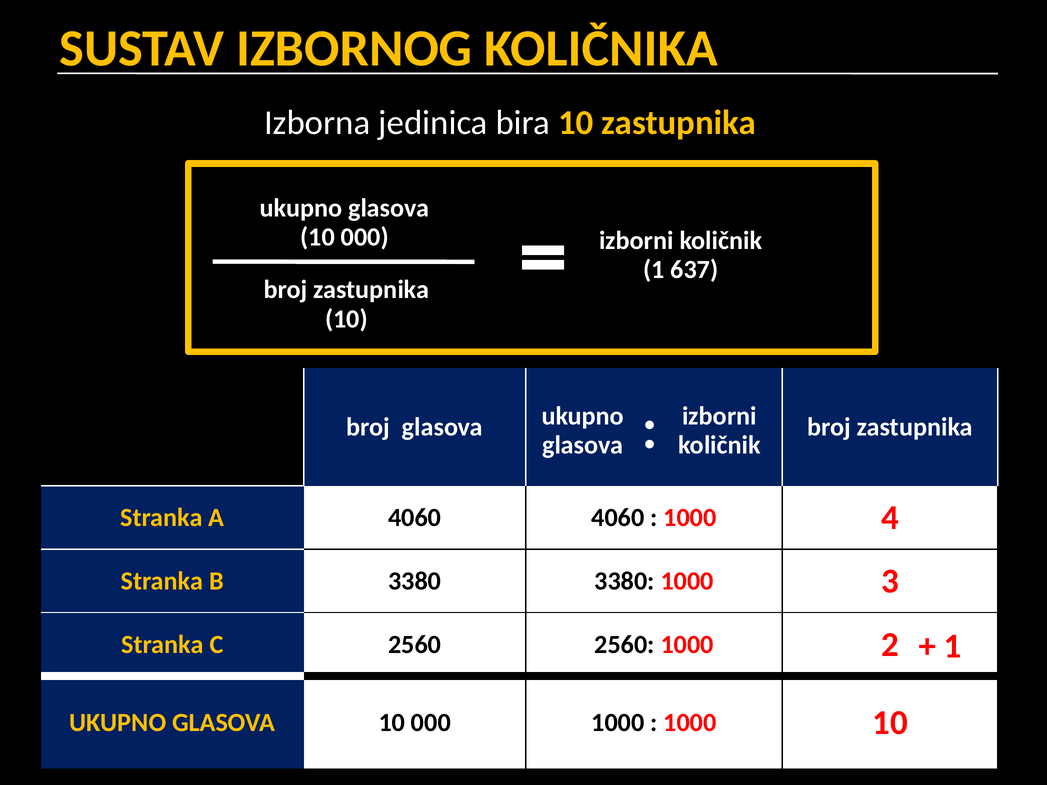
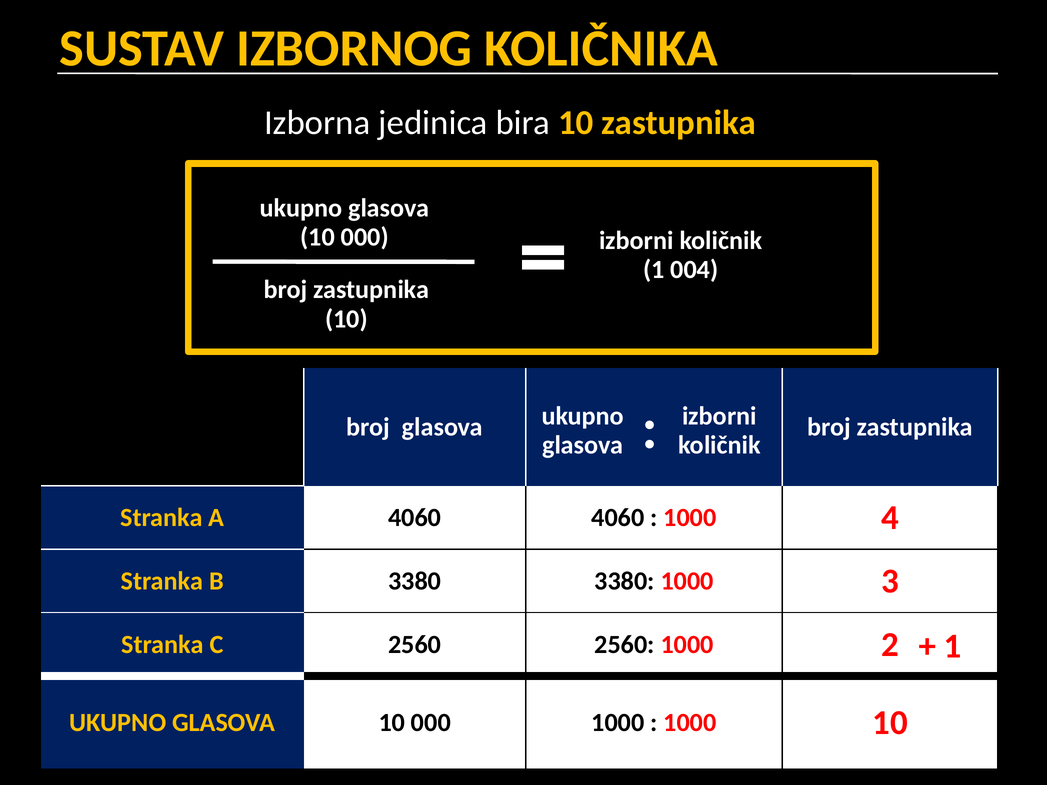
637: 637 -> 004
